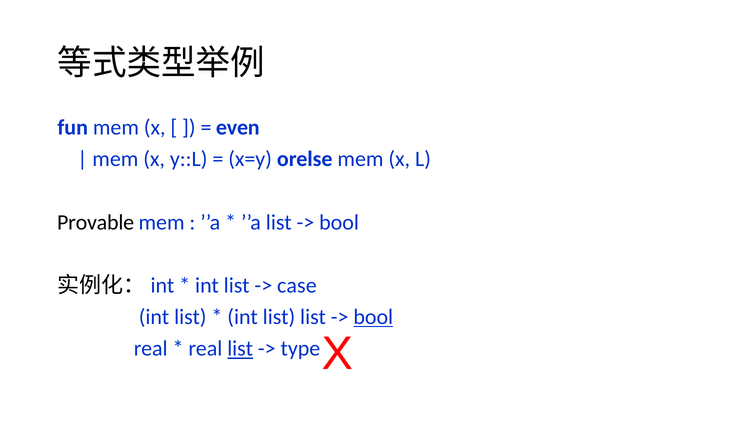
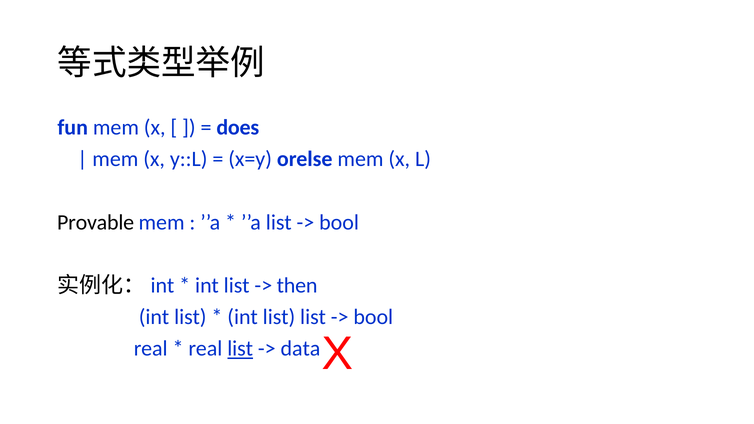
even: even -> does
case: case -> then
bool at (373, 317) underline: present -> none
type: type -> data
